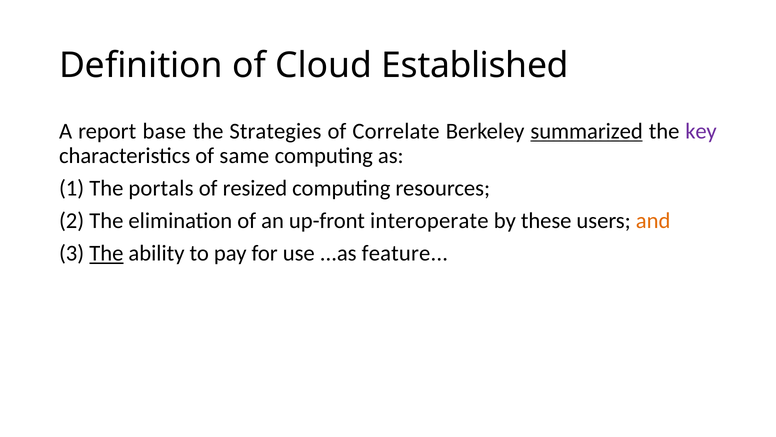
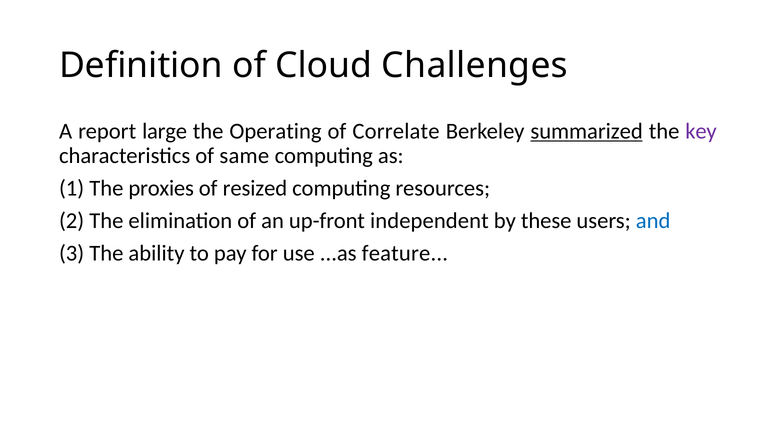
Established: Established -> Challenges
base: base -> large
Strategies: Strategies -> Operating
portals: portals -> proxies
interoperate: interoperate -> independent
and colour: orange -> blue
The at (106, 253) underline: present -> none
